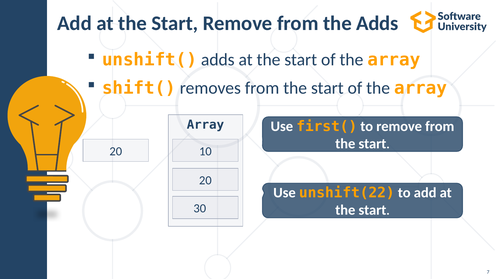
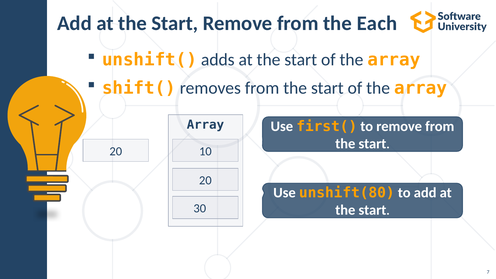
the Adds: Adds -> Each
unshift(22: unshift(22 -> unshift(80
